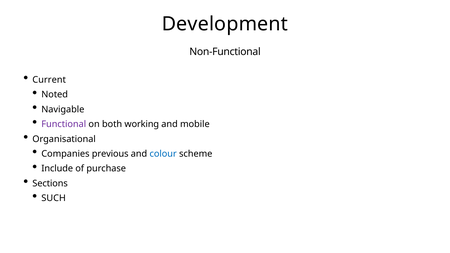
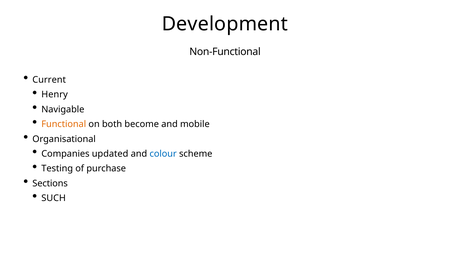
Noted: Noted -> Henry
Functional colour: purple -> orange
working: working -> become
previous: previous -> updated
Include: Include -> Testing
